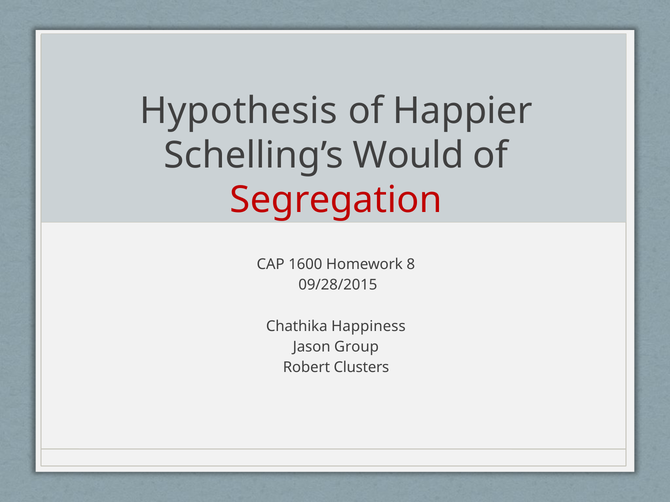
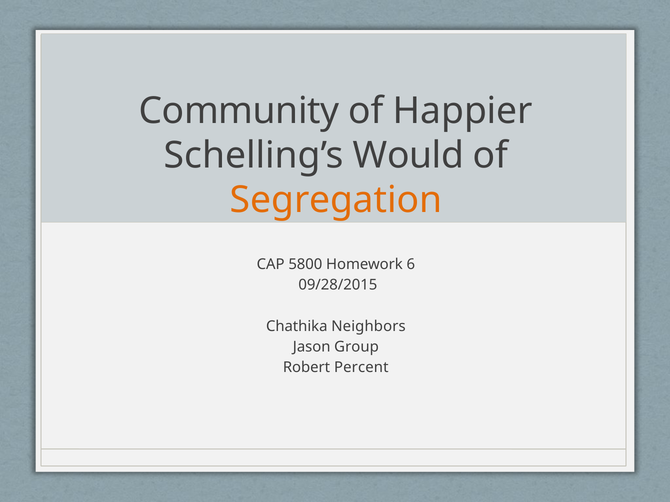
Hypothesis: Hypothesis -> Community
Segregation colour: red -> orange
1600: 1600 -> 5800
8: 8 -> 6
Happiness: Happiness -> Neighbors
Clusters: Clusters -> Percent
